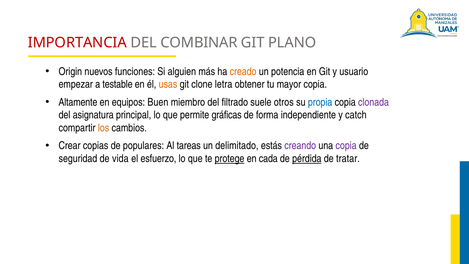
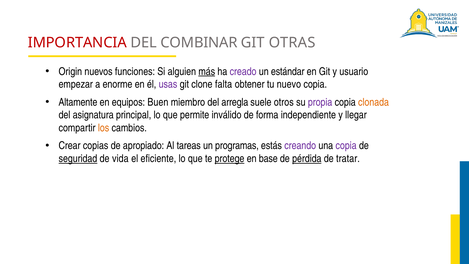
PLANO: PLANO -> OTRAS
más underline: none -> present
creado colour: orange -> purple
potencia: potencia -> estándar
testable: testable -> enorme
usas colour: orange -> purple
letra: letra -> falta
mayor: mayor -> nuevo
filtrado: filtrado -> arregla
propia colour: blue -> purple
clonada colour: purple -> orange
gráficas: gráficas -> inválido
catch: catch -> llegar
populares: populares -> apropiado
delimitado: delimitado -> programas
seguridad underline: none -> present
esfuerzo: esfuerzo -> eficiente
cada: cada -> base
